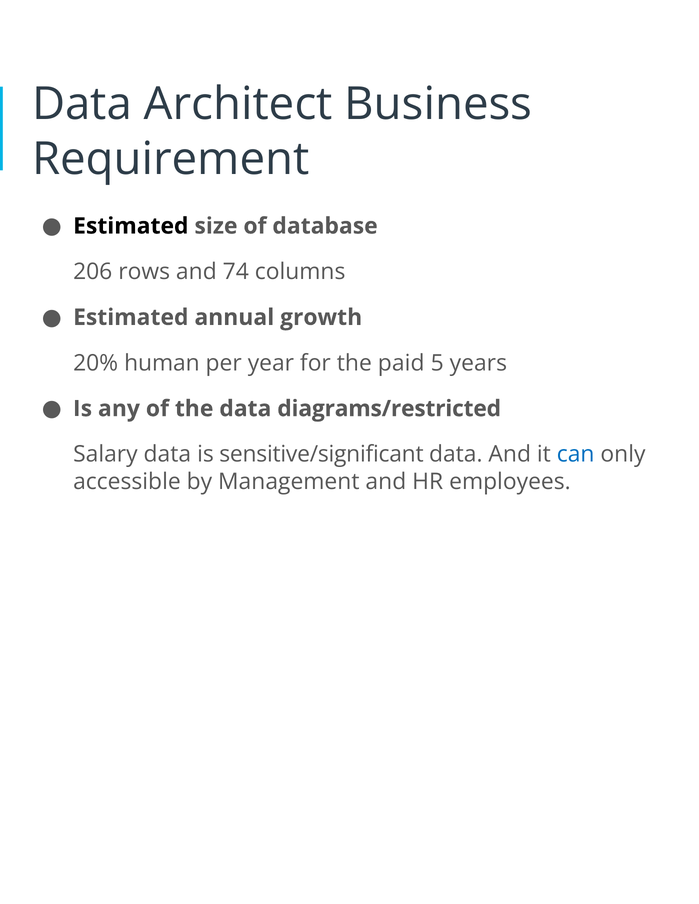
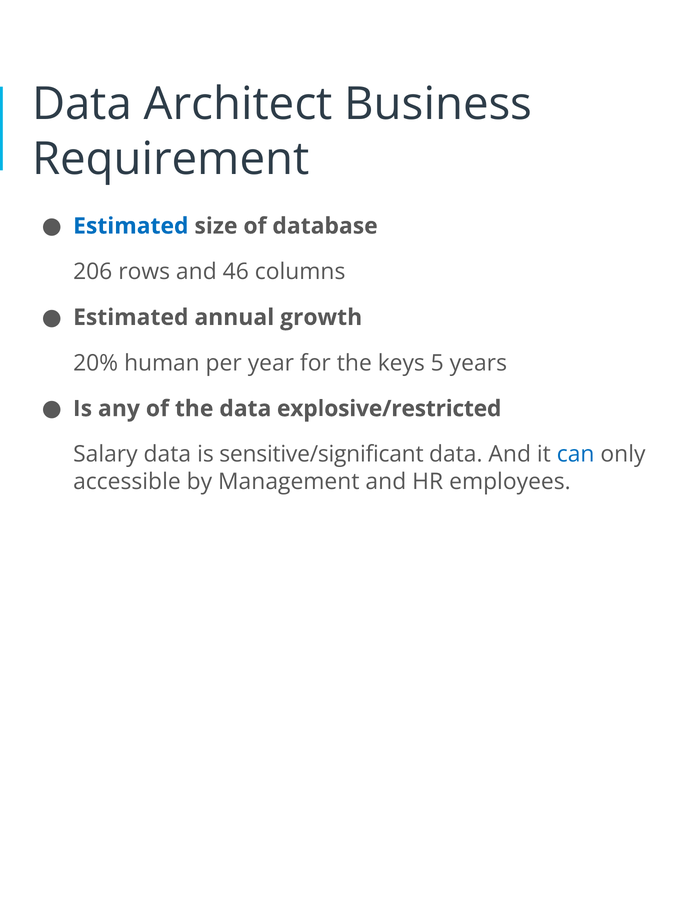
Estimated at (131, 226) colour: black -> blue
74: 74 -> 46
paid: paid -> keys
diagrams/restricted: diagrams/restricted -> explosive/restricted
